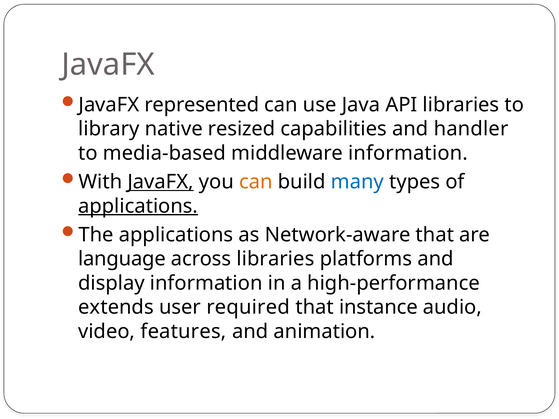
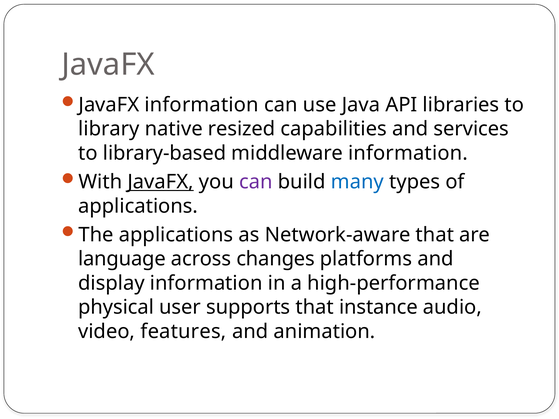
JavaFX represented: represented -> information
handler: handler -> services
media-based: media-based -> library-based
can at (256, 182) colour: orange -> purple
applications at (138, 206) underline: present -> none
across libraries: libraries -> changes
extends: extends -> physical
required: required -> supports
